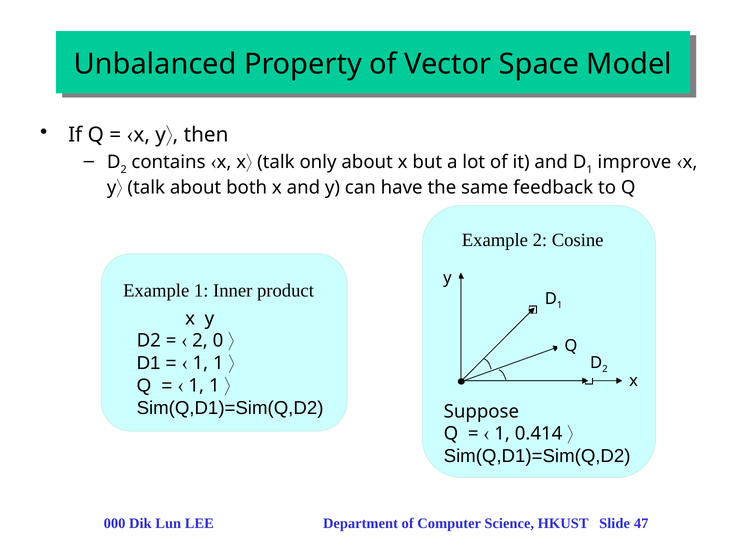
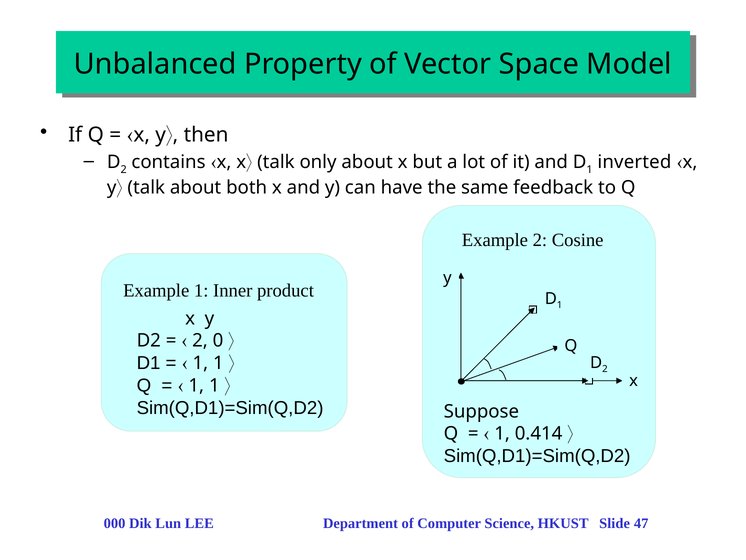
improve: improve -> inverted
